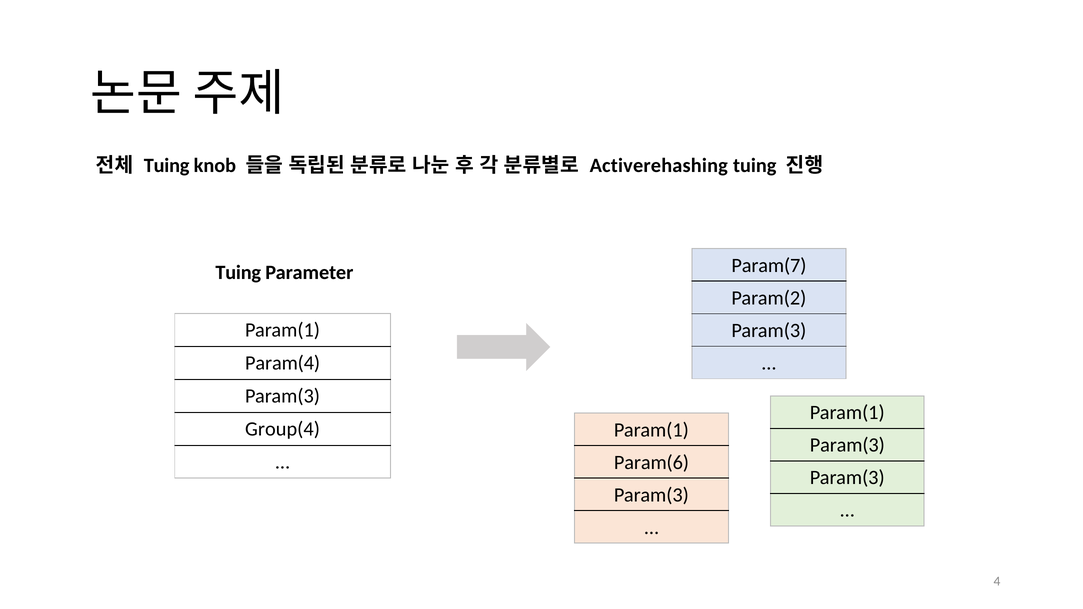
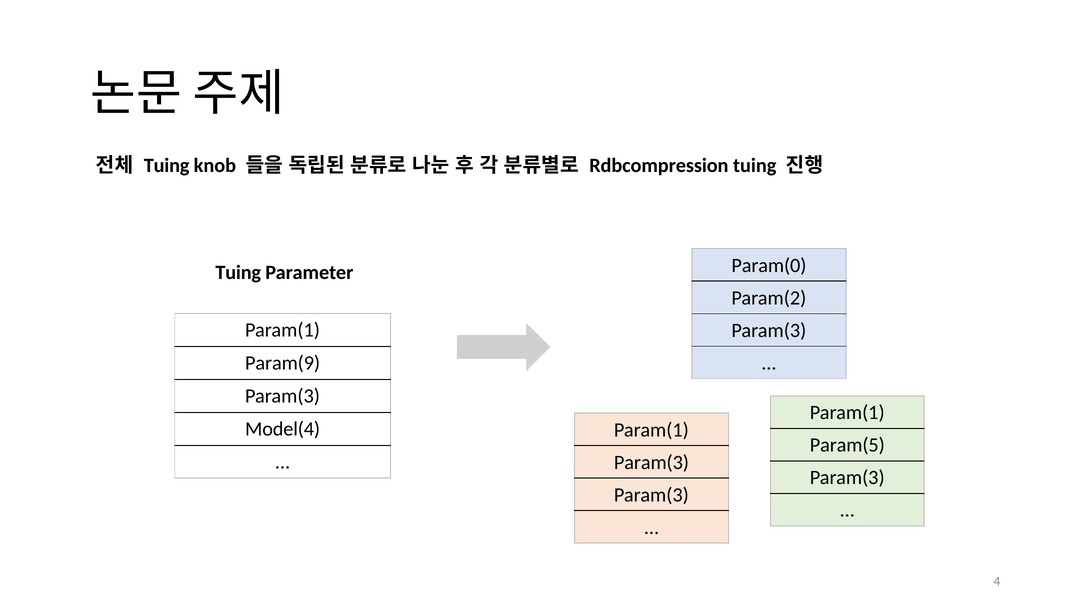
Activerehashing: Activerehashing -> Rdbcompression
Param(7: Param(7 -> Param(0
Param(4: Param(4 -> Param(9
Group(4: Group(4 -> Model(4
Param(3 at (847, 445): Param(3 -> Param(5
Param(6 at (651, 463): Param(6 -> Param(3
